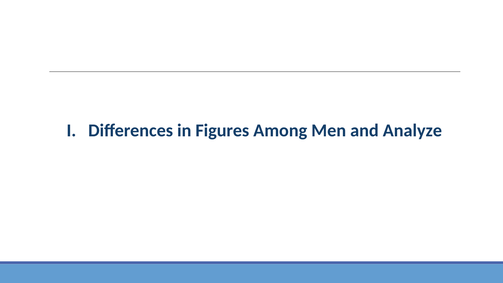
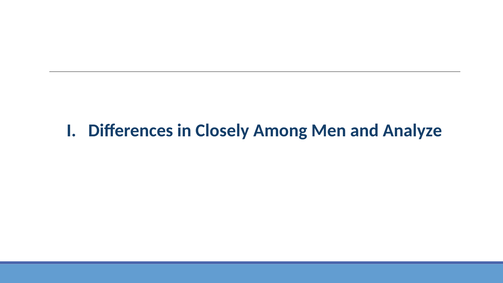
Figures: Figures -> Closely
